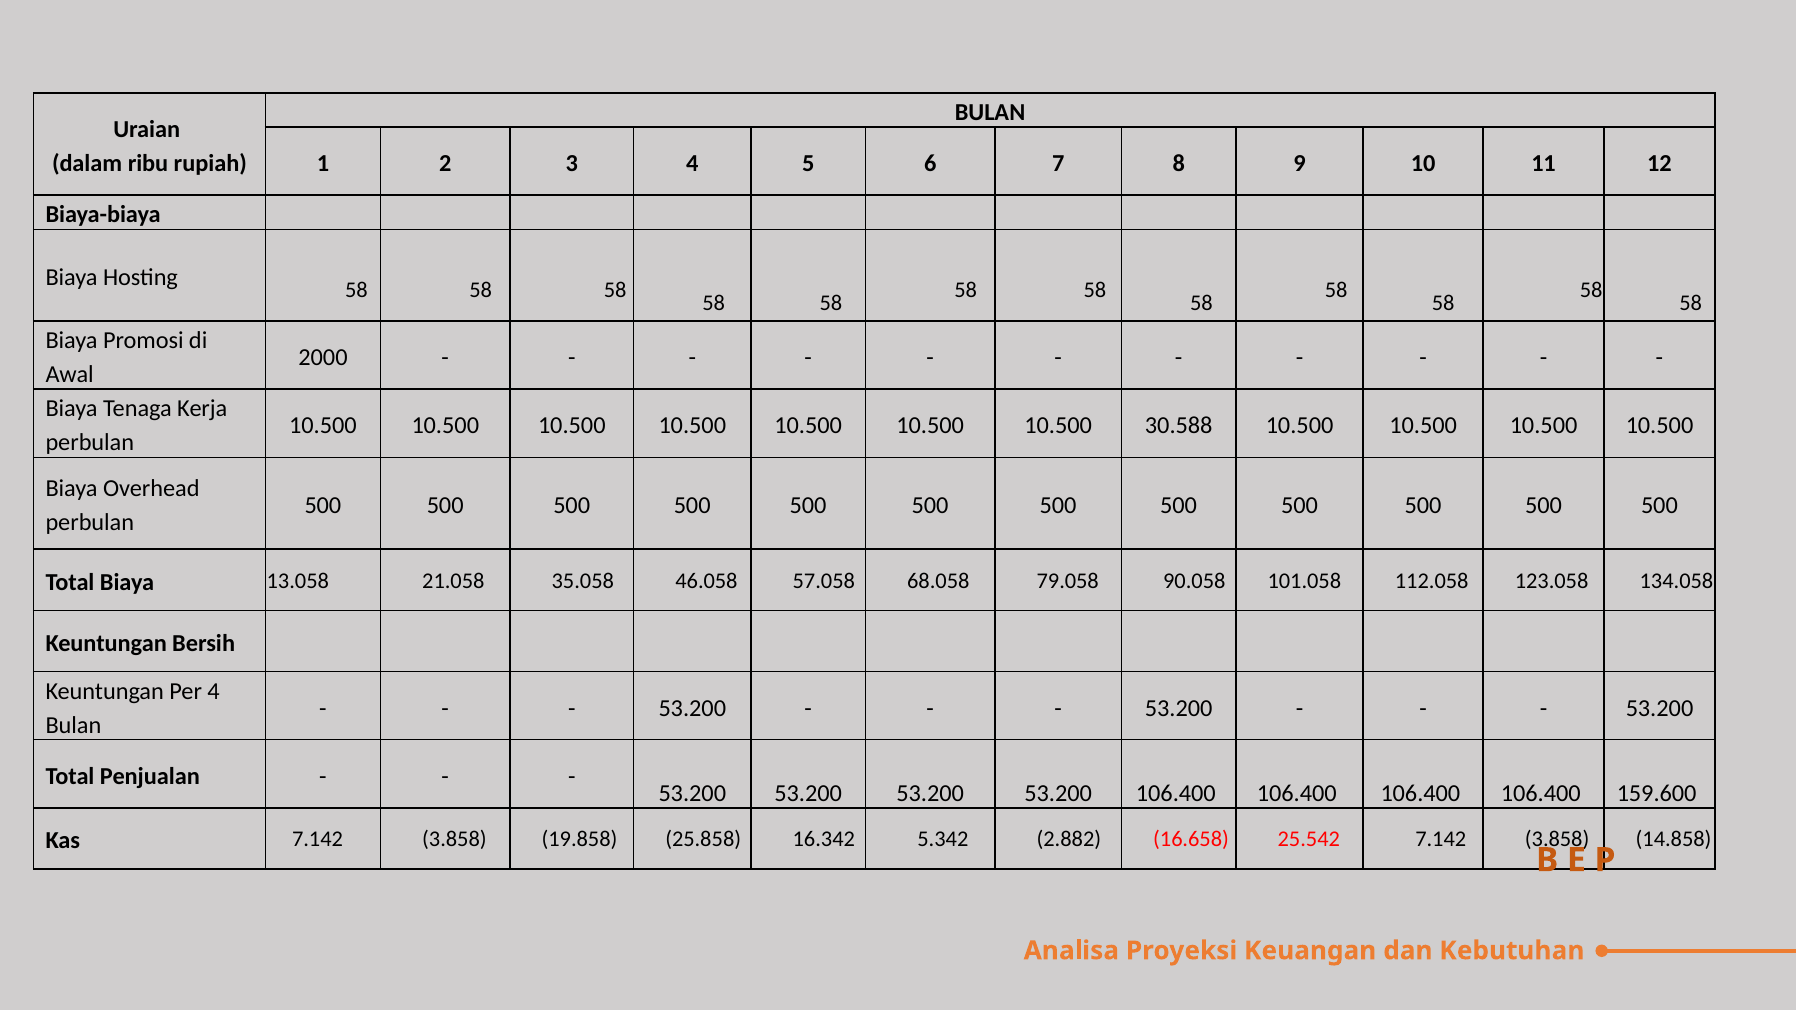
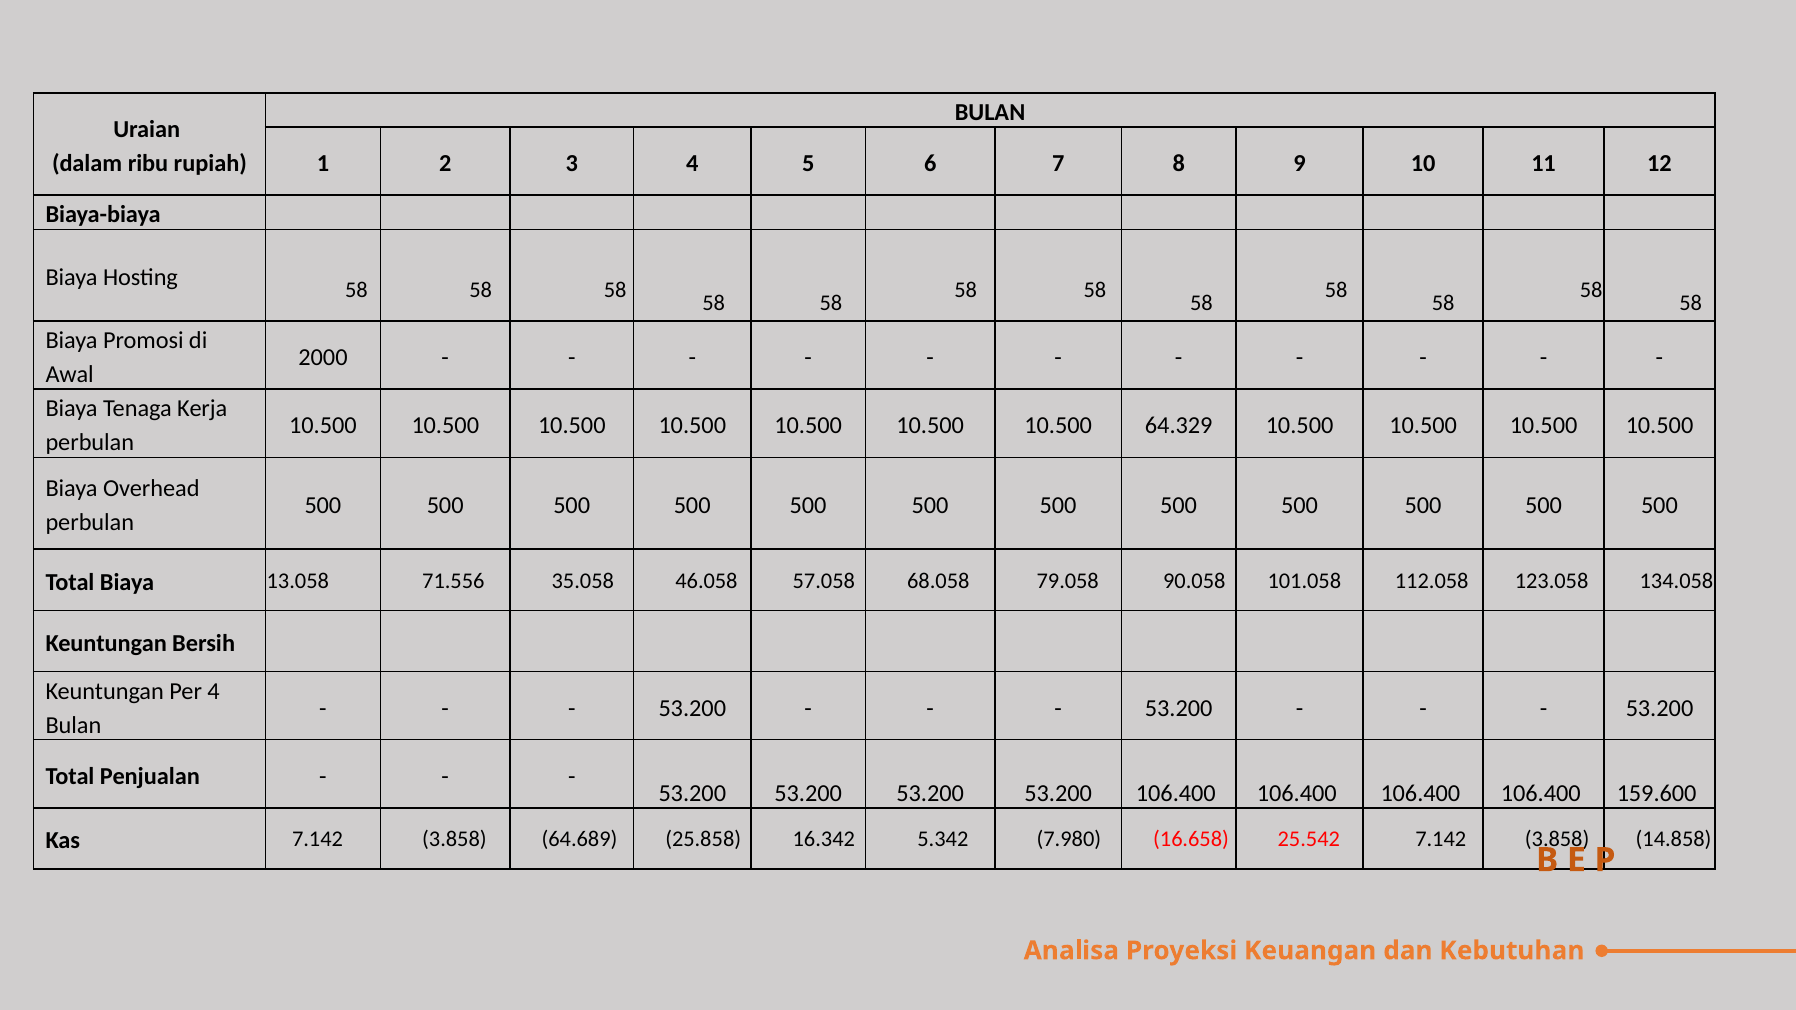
30.588: 30.588 -> 64.329
21.058: 21.058 -> 71.556
19.858: 19.858 -> 64.689
2.882: 2.882 -> 7.980
